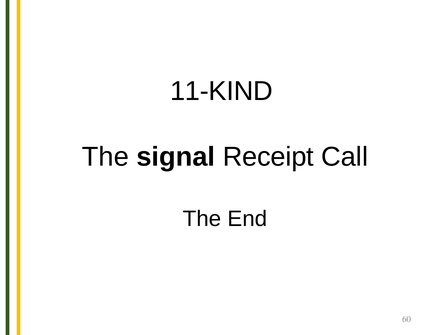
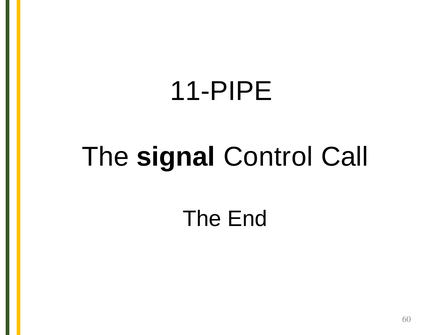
11-KIND: 11-KIND -> 11-PIPE
Receipt: Receipt -> Control
